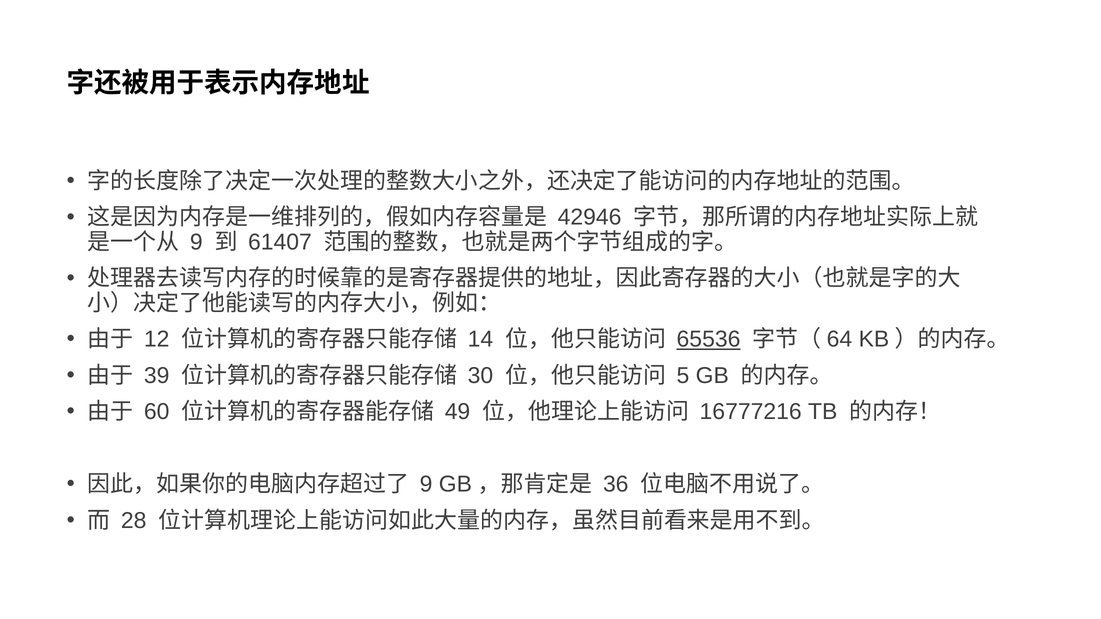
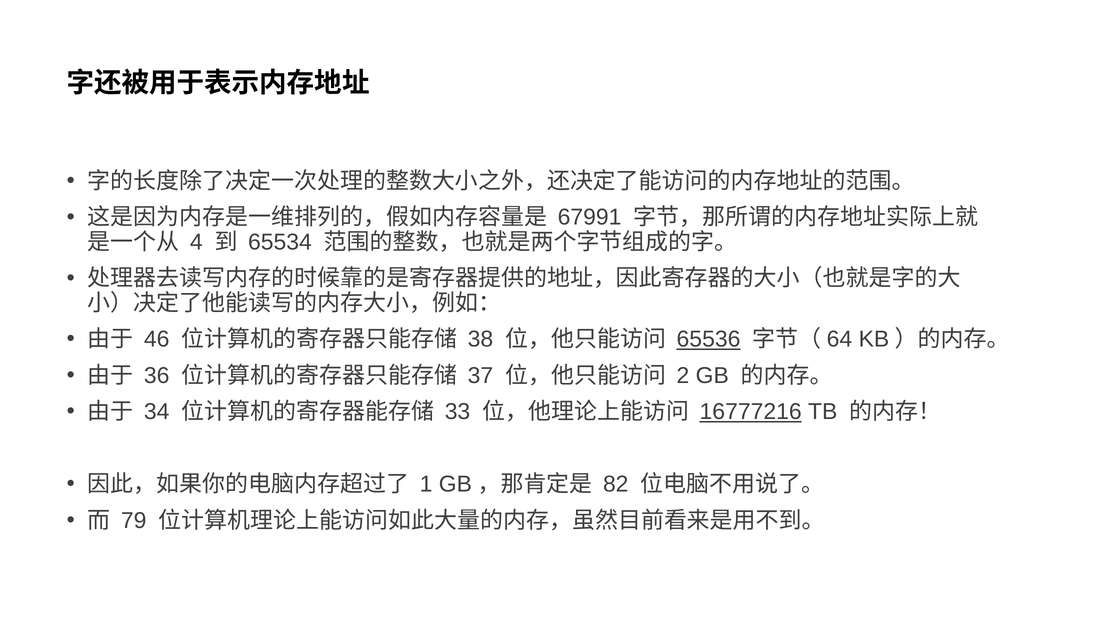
42946: 42946 -> 67991
9 at (196, 242): 9 -> 4
61407: 61407 -> 65534
12: 12 -> 46
14: 14 -> 38
39: 39 -> 36
30: 30 -> 37
5: 5 -> 2
60: 60 -> 34
49: 49 -> 33
16777216 underline: none -> present
9 at (426, 485): 9 -> 1
36: 36 -> 82
28: 28 -> 79
